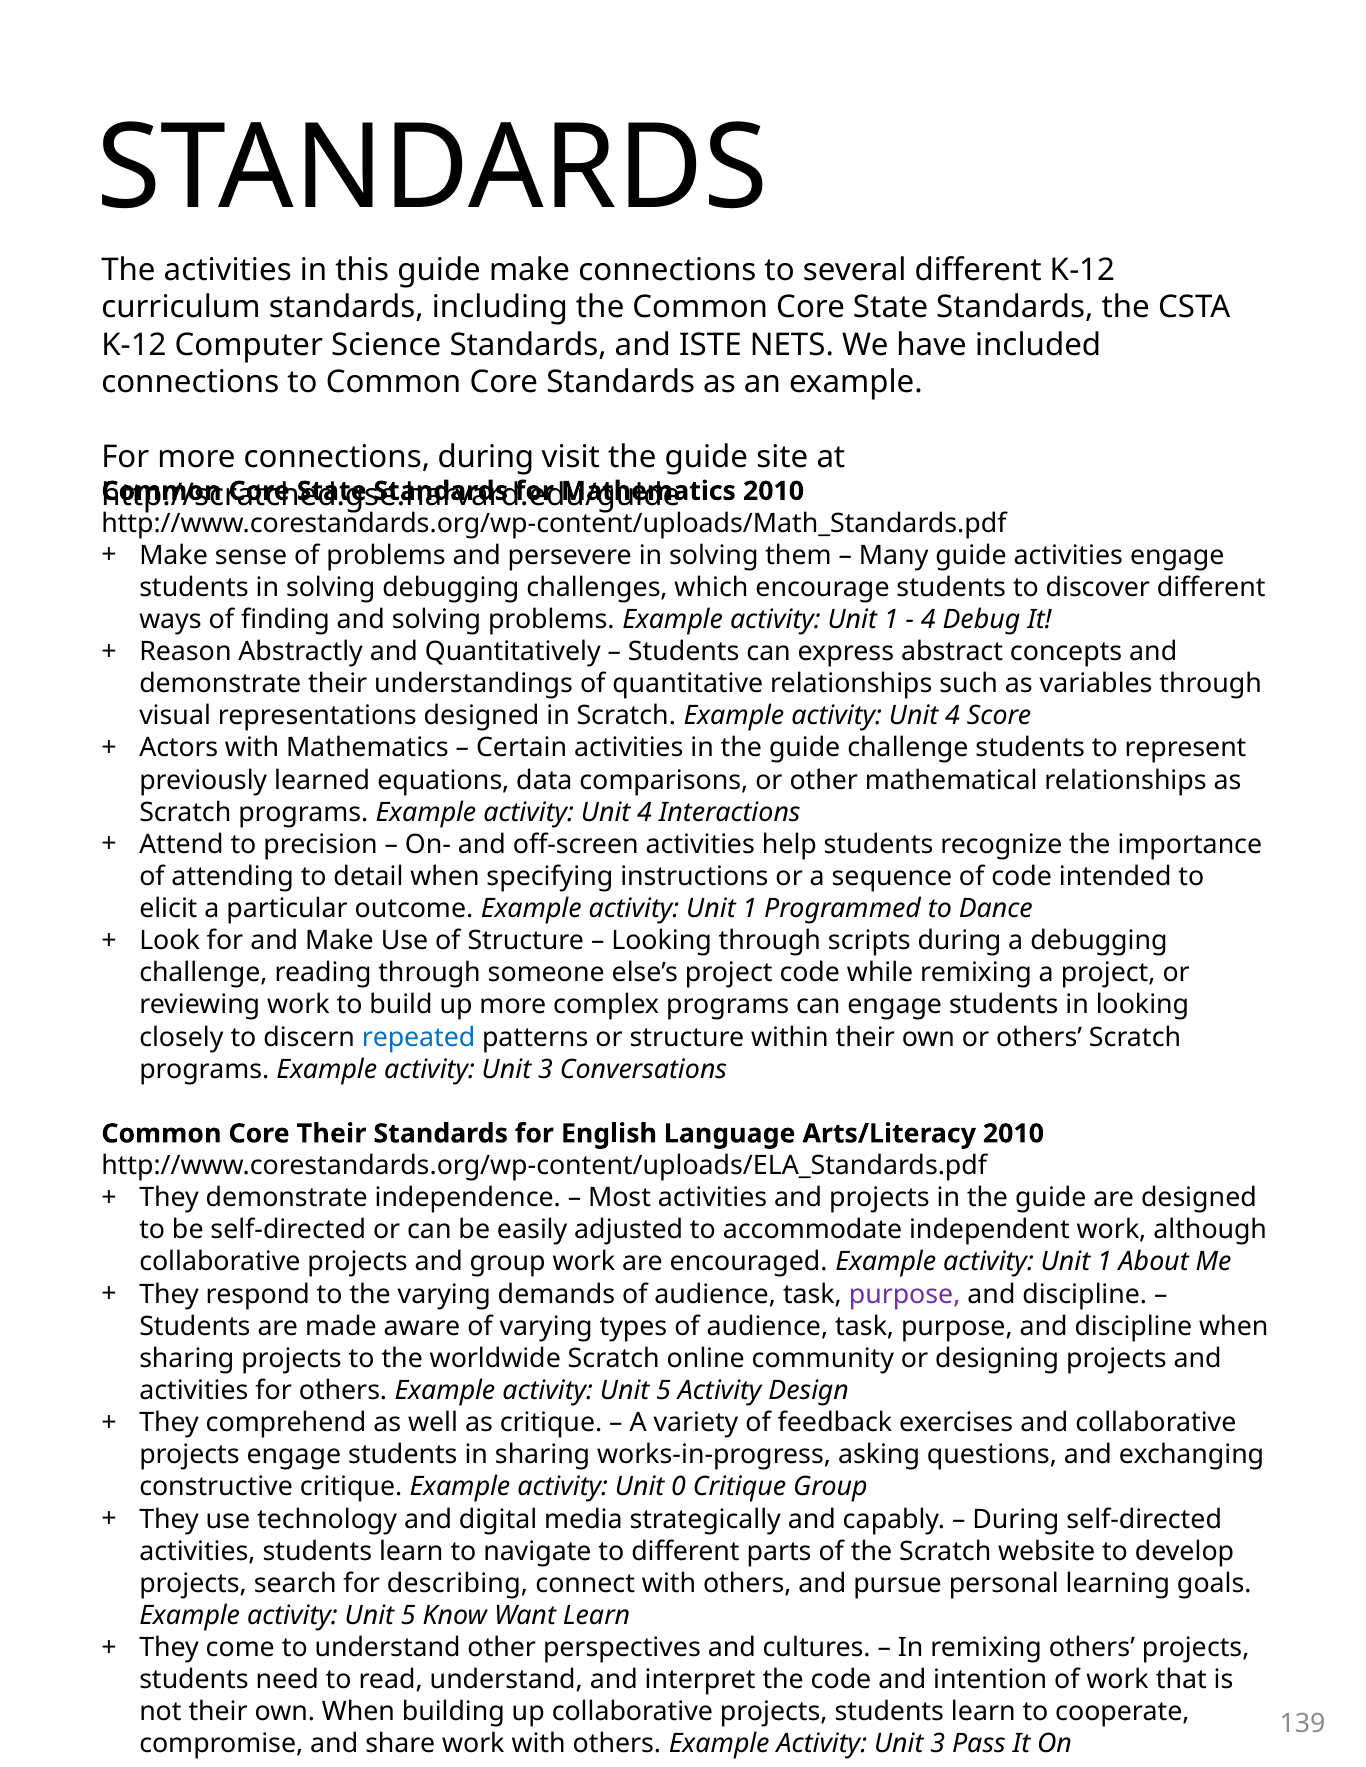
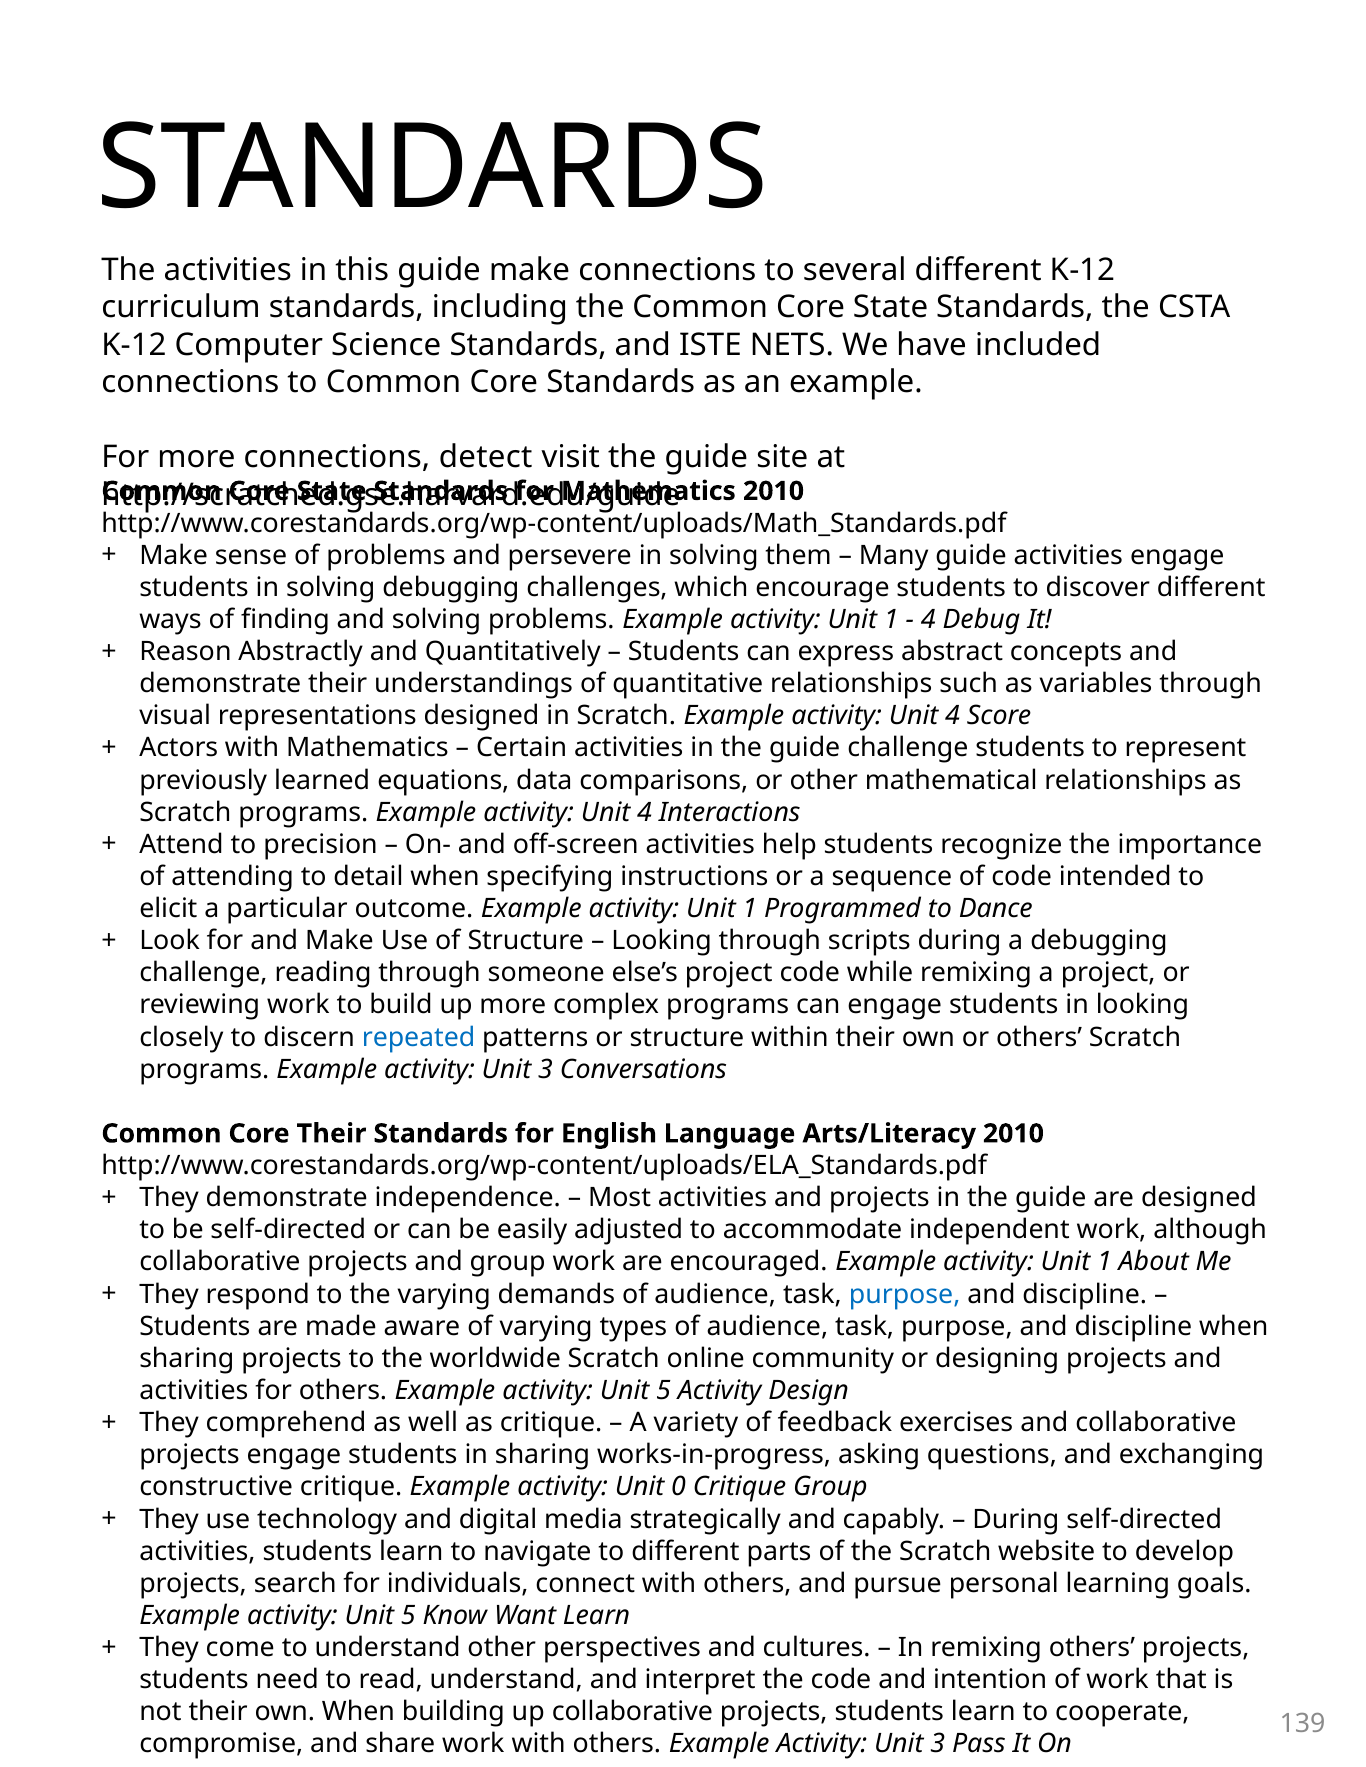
connections during: during -> detect
purpose at (905, 1295) colour: purple -> blue
describing: describing -> individuals
